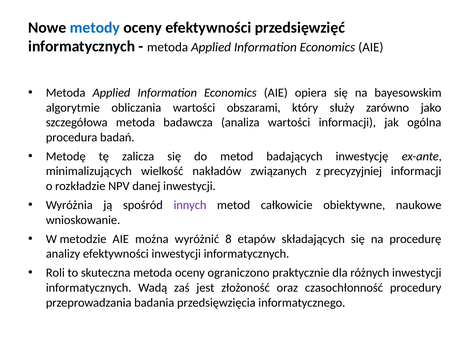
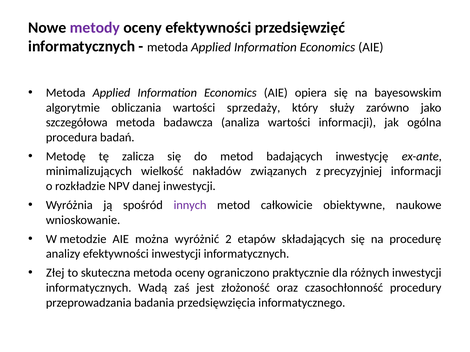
metody colour: blue -> purple
obszarami: obszarami -> sprzedaży
8: 8 -> 2
Roli: Roli -> Złej
